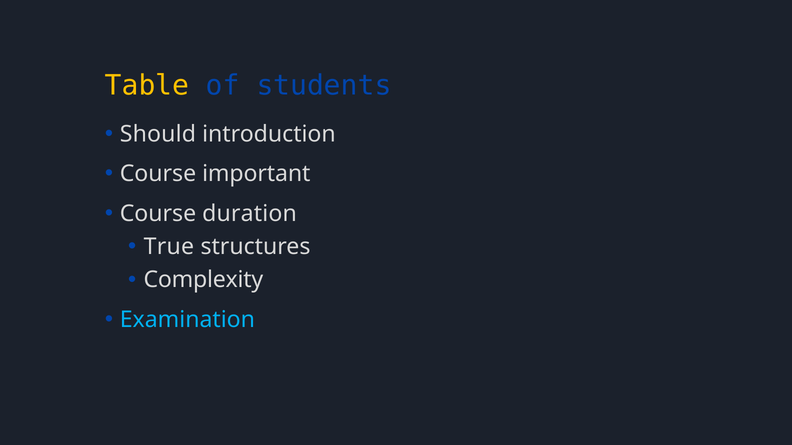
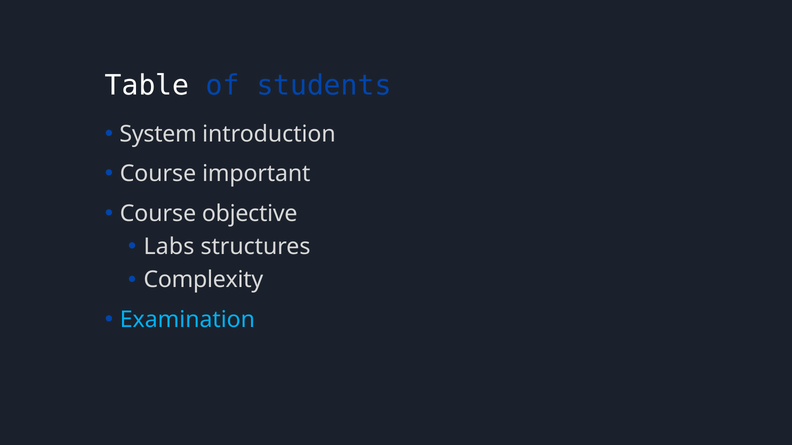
Table colour: yellow -> white
Should: Should -> System
duration: duration -> objective
True: True -> Labs
